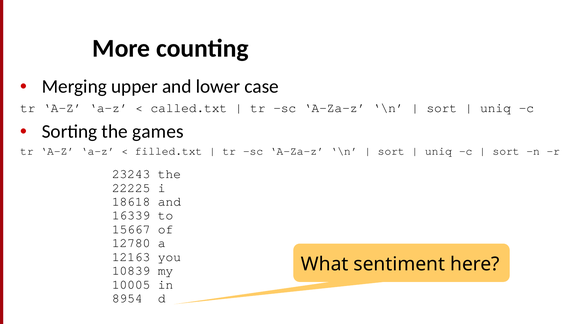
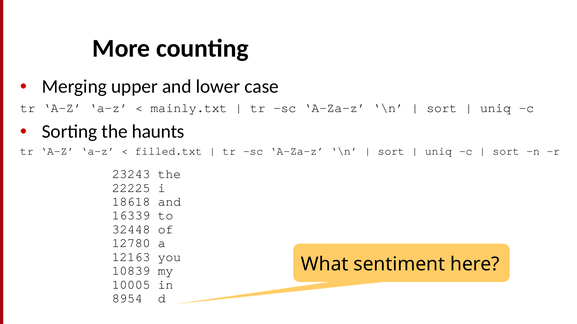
called.txt: called.txt -> mainly.txt
games: games -> haunts
15667: 15667 -> 32448
